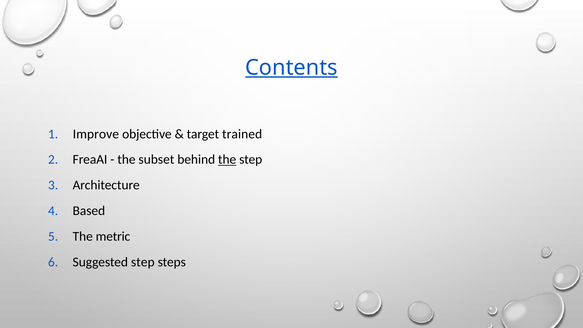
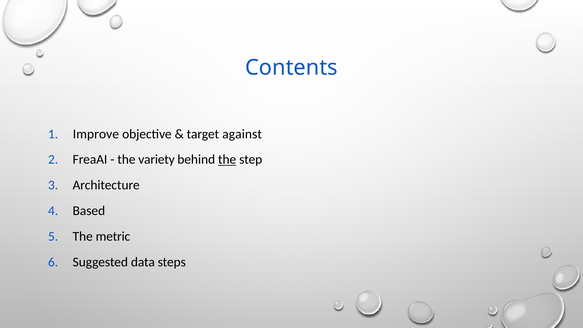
Contents underline: present -> none
trained: trained -> against
subset: subset -> variety
Suggested step: step -> data
